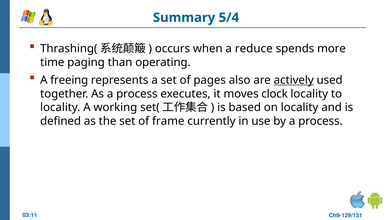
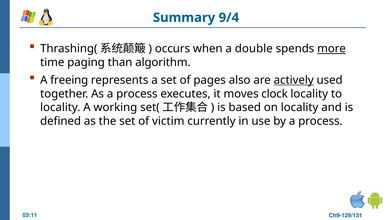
5/4: 5/4 -> 9/4
reduce: reduce -> double
more underline: none -> present
operating: operating -> algorithm
frame: frame -> victim
